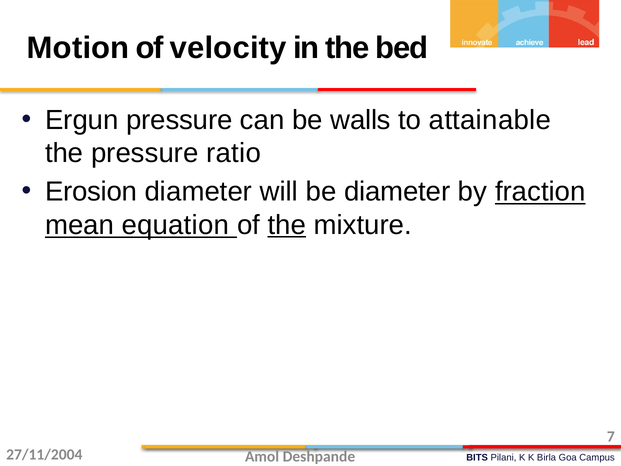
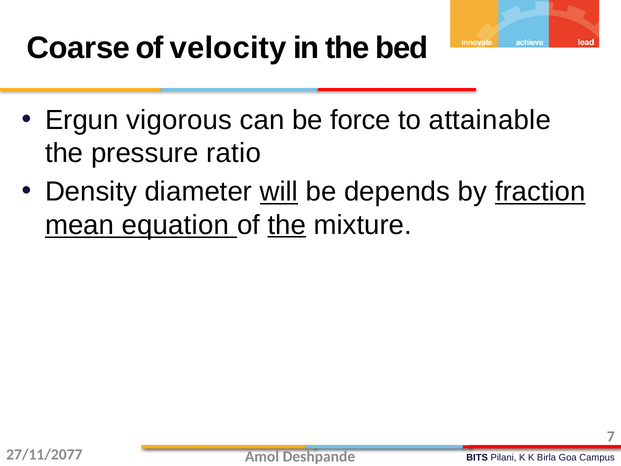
Motion: Motion -> Coarse
Ergun pressure: pressure -> vigorous
walls: walls -> force
Erosion: Erosion -> Density
will underline: none -> present
be diameter: diameter -> depends
27/11/2004: 27/11/2004 -> 27/11/2077
